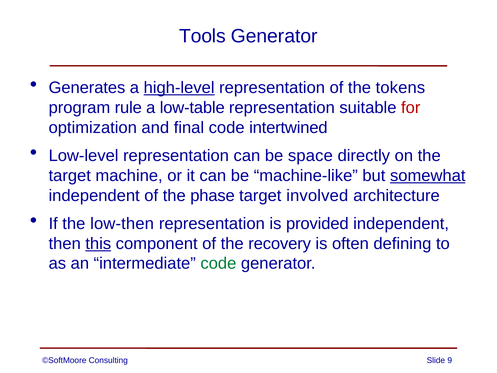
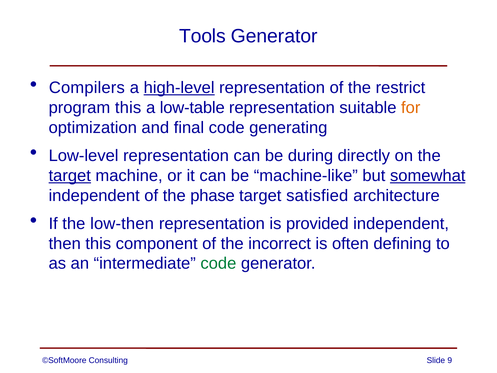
Generates: Generates -> Compilers
tokens: tokens -> restrict
program rule: rule -> this
for colour: red -> orange
intertwined: intertwined -> generating
space: space -> during
target at (70, 176) underline: none -> present
involved: involved -> satisfied
this at (98, 243) underline: present -> none
recovery: recovery -> incorrect
